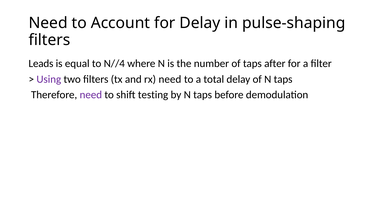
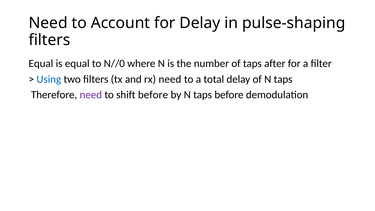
Leads at (41, 63): Leads -> Equal
N//4: N//4 -> N//0
Using colour: purple -> blue
shift testing: testing -> before
